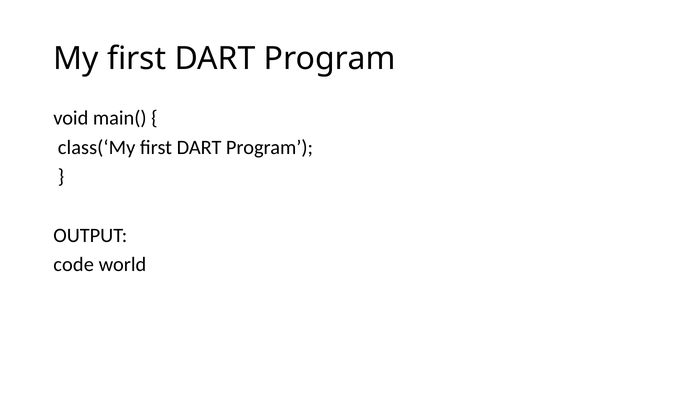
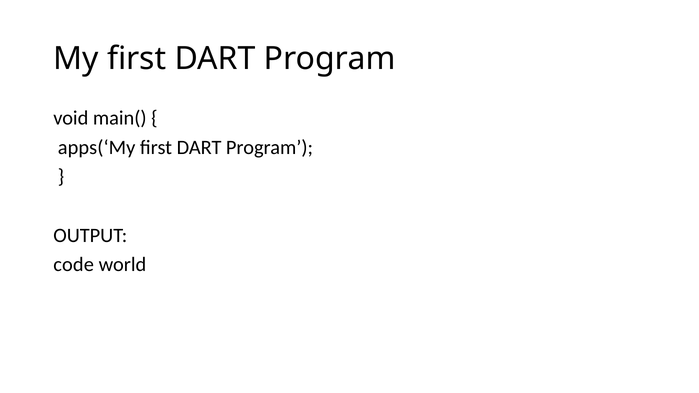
class(‘My: class(‘My -> apps(‘My
